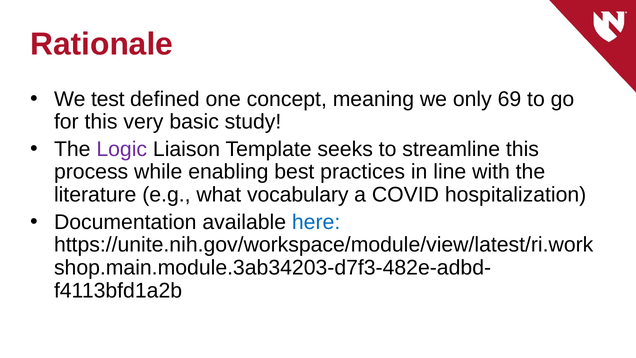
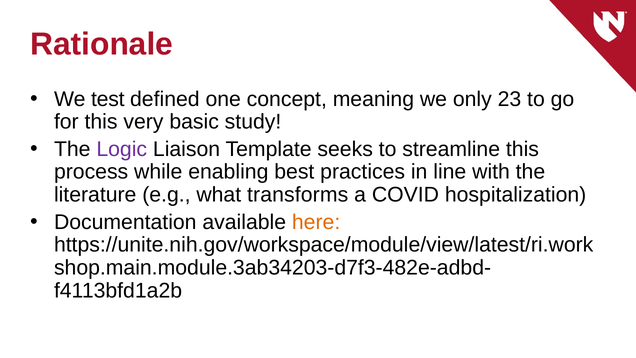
69: 69 -> 23
vocabulary: vocabulary -> transforms
here colour: blue -> orange
